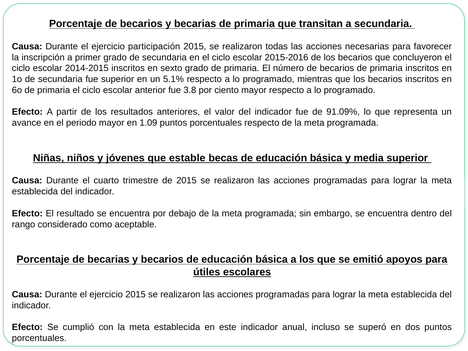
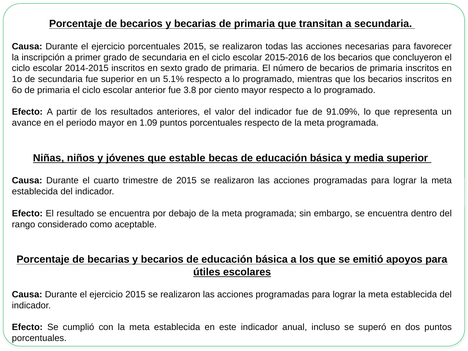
ejercicio participación: participación -> porcentuales
